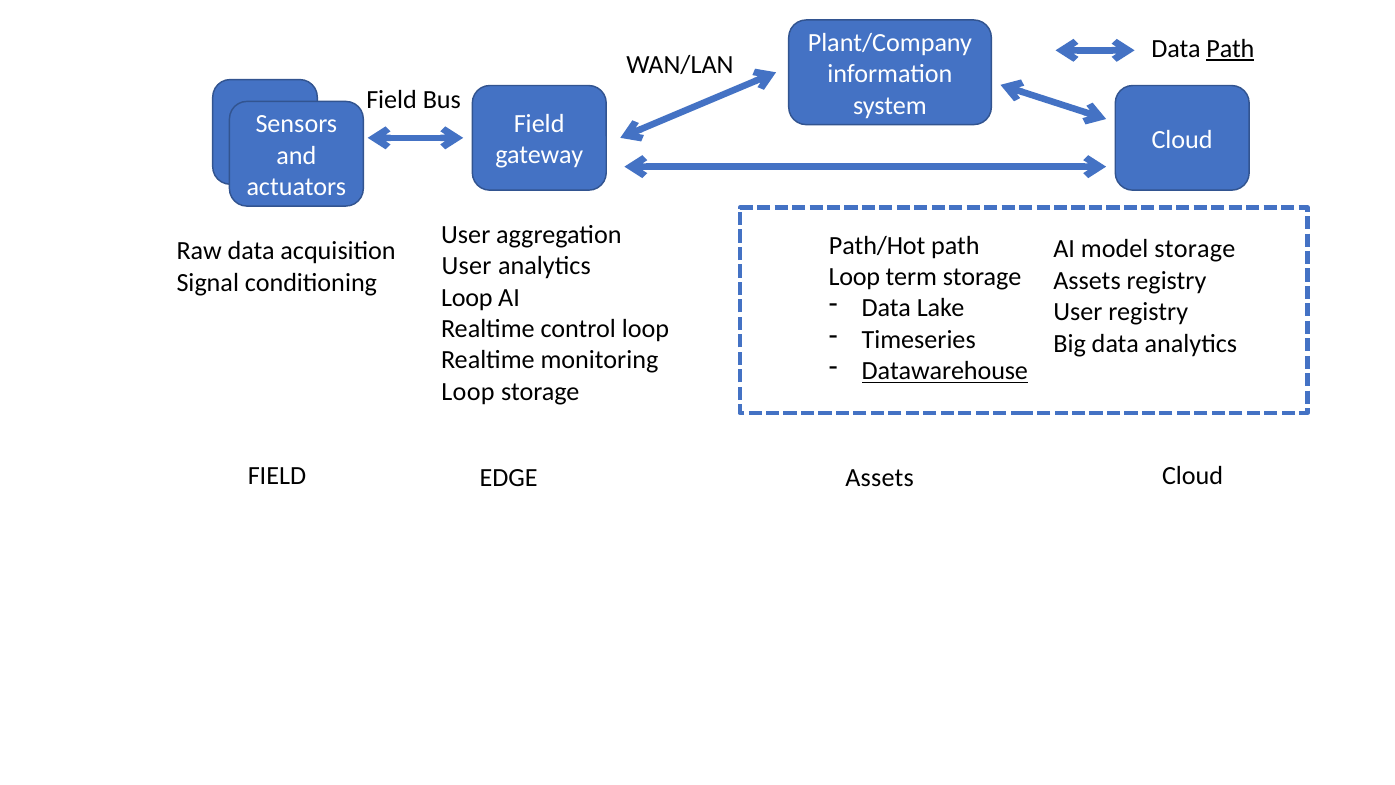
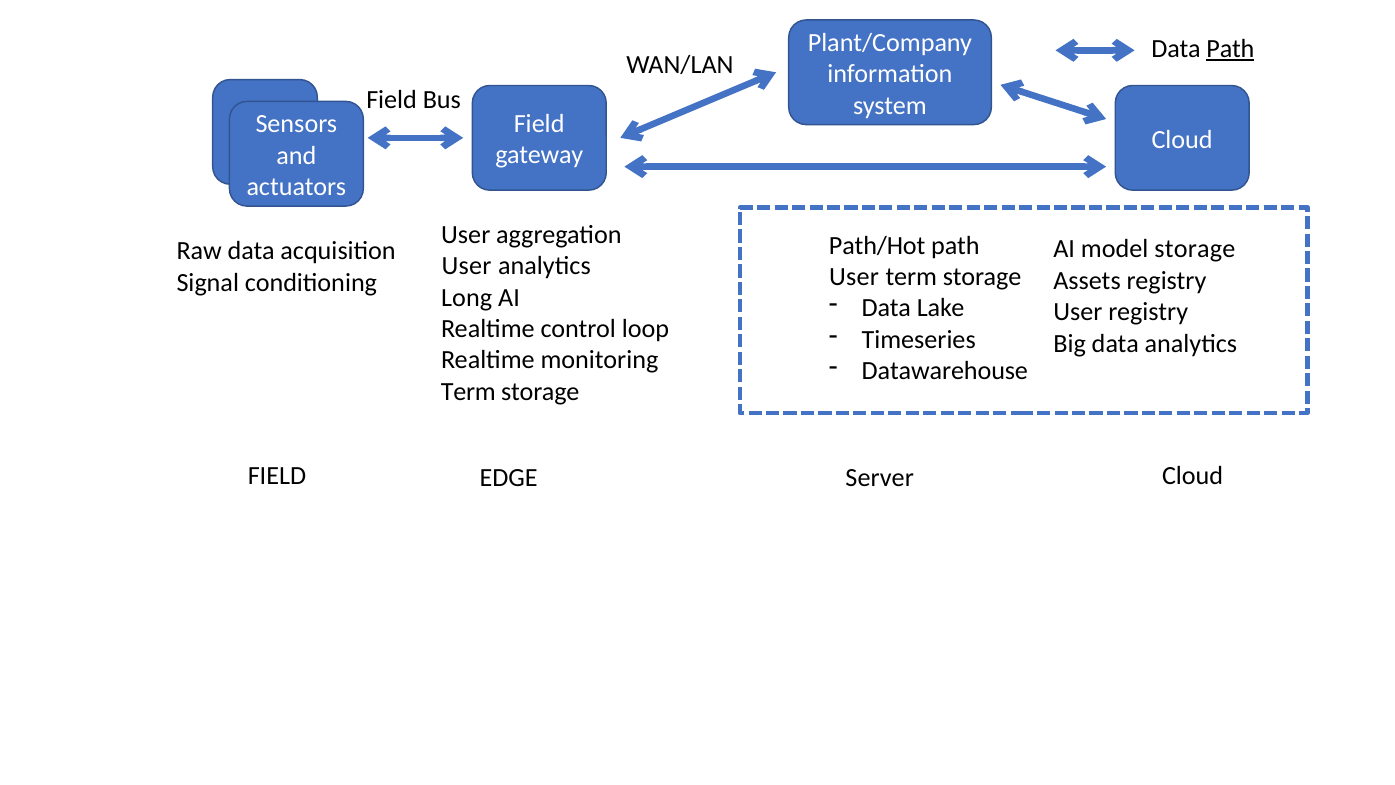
Loop at (854, 277): Loop -> User
Loop at (467, 297): Loop -> Long
Datawarehouse underline: present -> none
Loop at (468, 392): Loop -> Term
EDGE Assets: Assets -> Server
